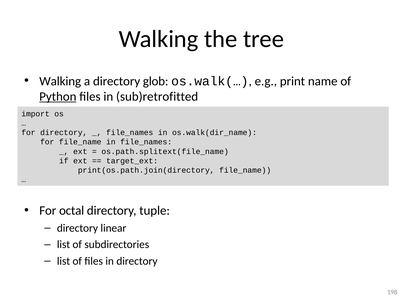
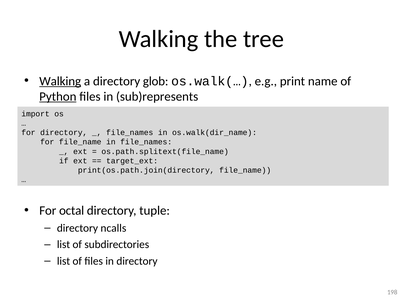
Walking at (60, 81) underline: none -> present
sub)retrofitted: sub)retrofitted -> sub)represents
linear: linear -> ncalls
